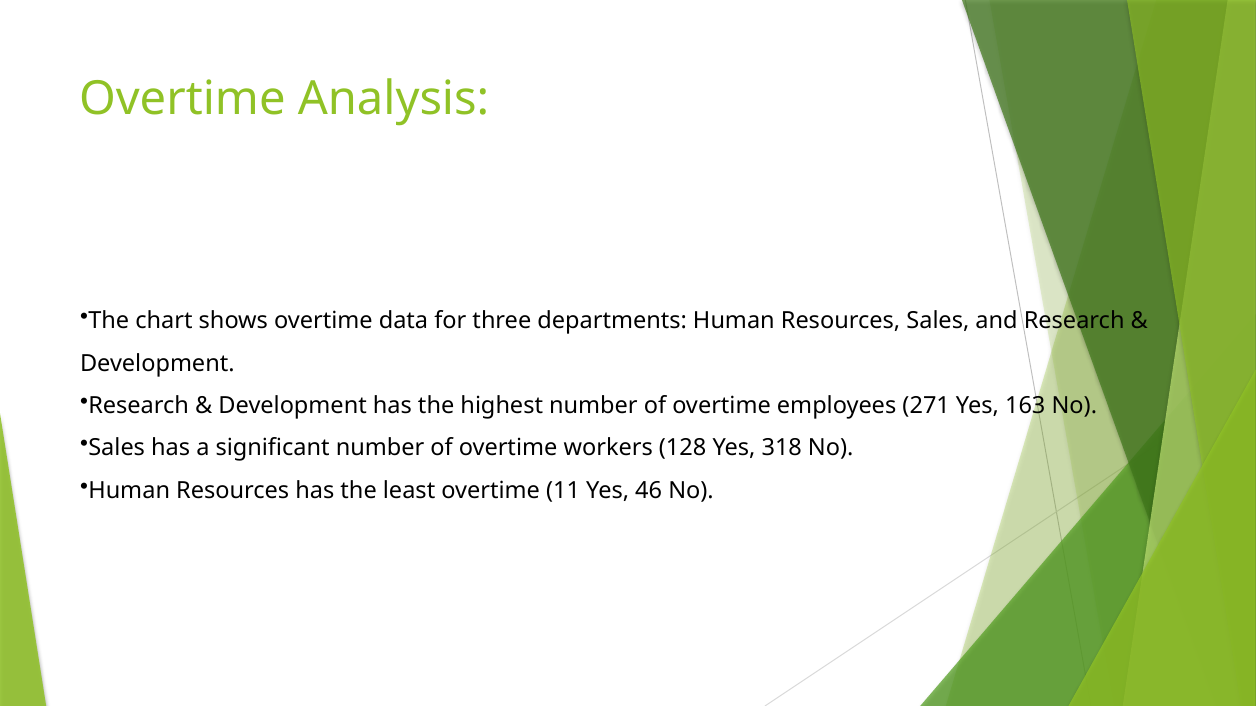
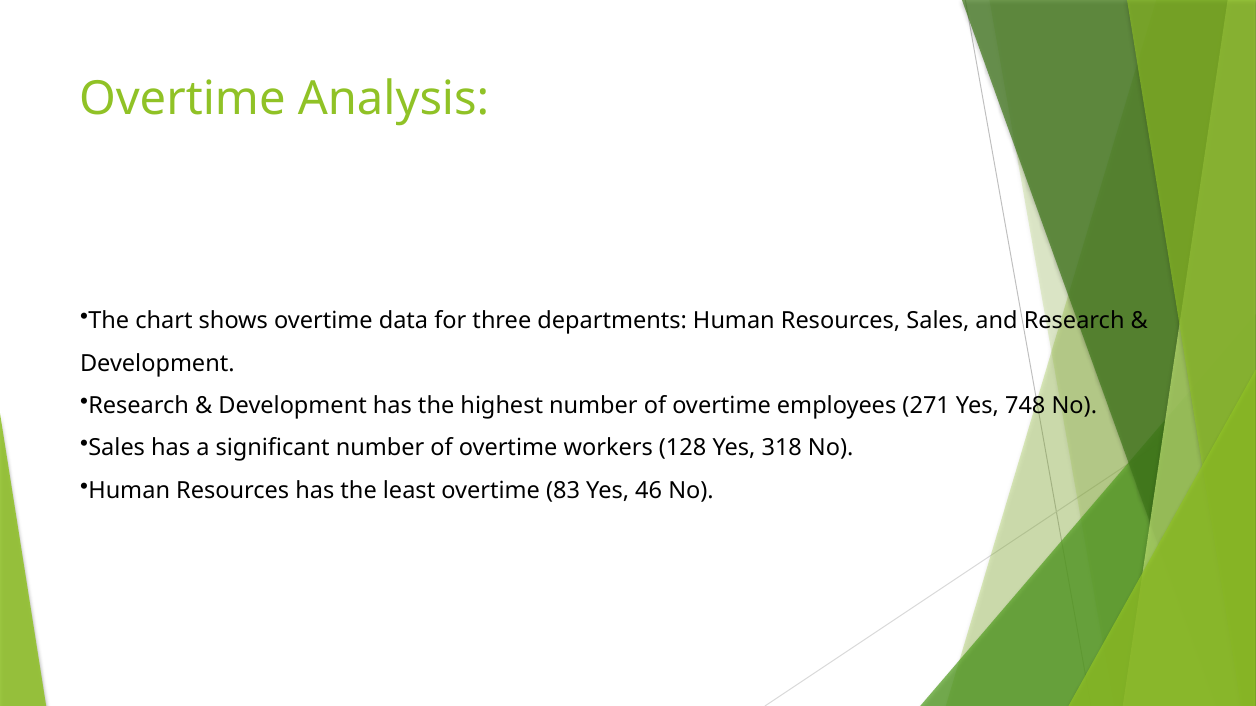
163: 163 -> 748
11: 11 -> 83
